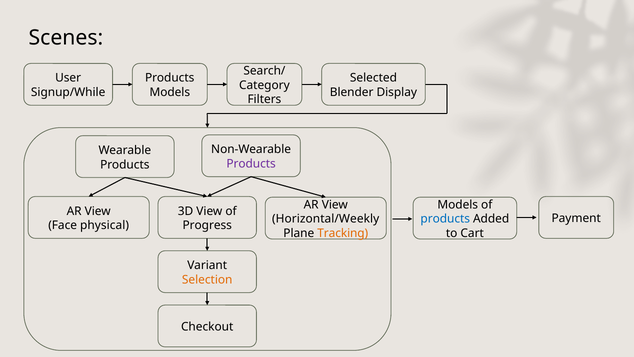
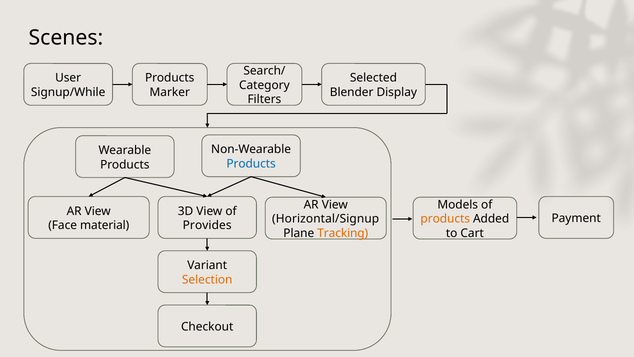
Models at (170, 92): Models -> Marker
Products at (251, 164) colour: purple -> blue
Horizontal/Weekly: Horizontal/Weekly -> Horizontal/Signup
products at (445, 219) colour: blue -> orange
physical: physical -> material
Progress: Progress -> Provides
